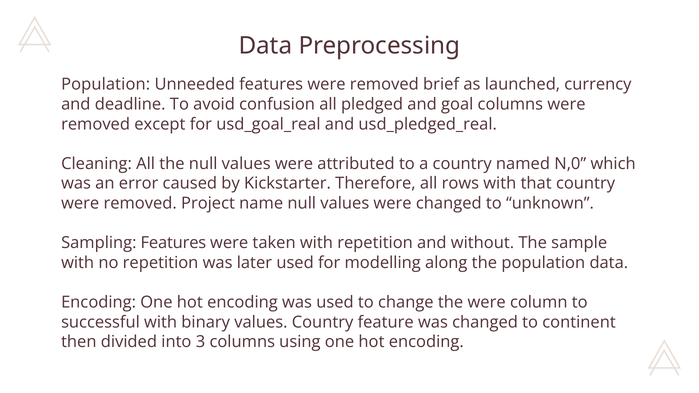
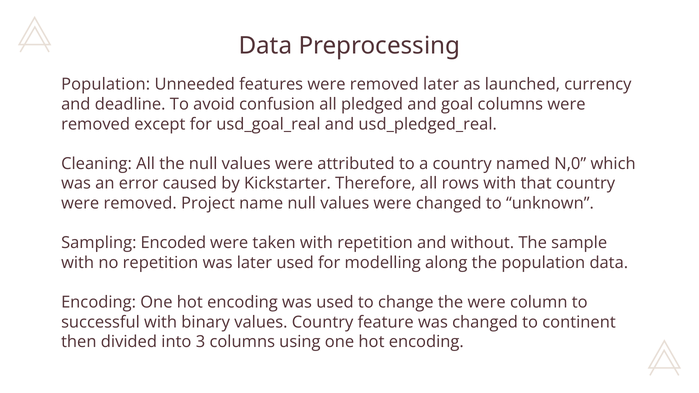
removed brief: brief -> later
Sampling Features: Features -> Encoded
